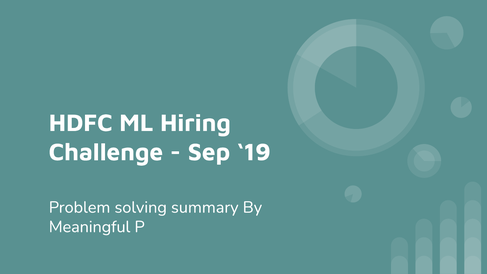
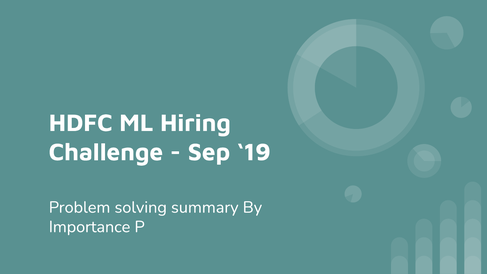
Meaningful: Meaningful -> Importance
